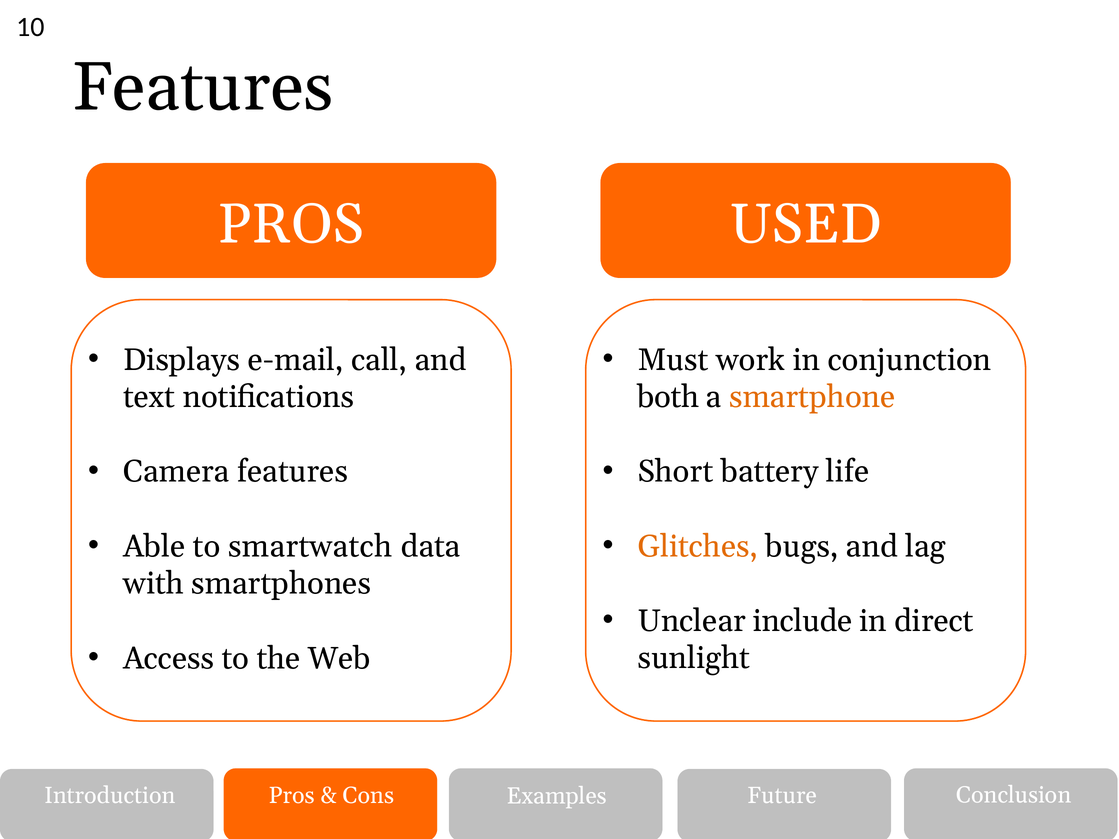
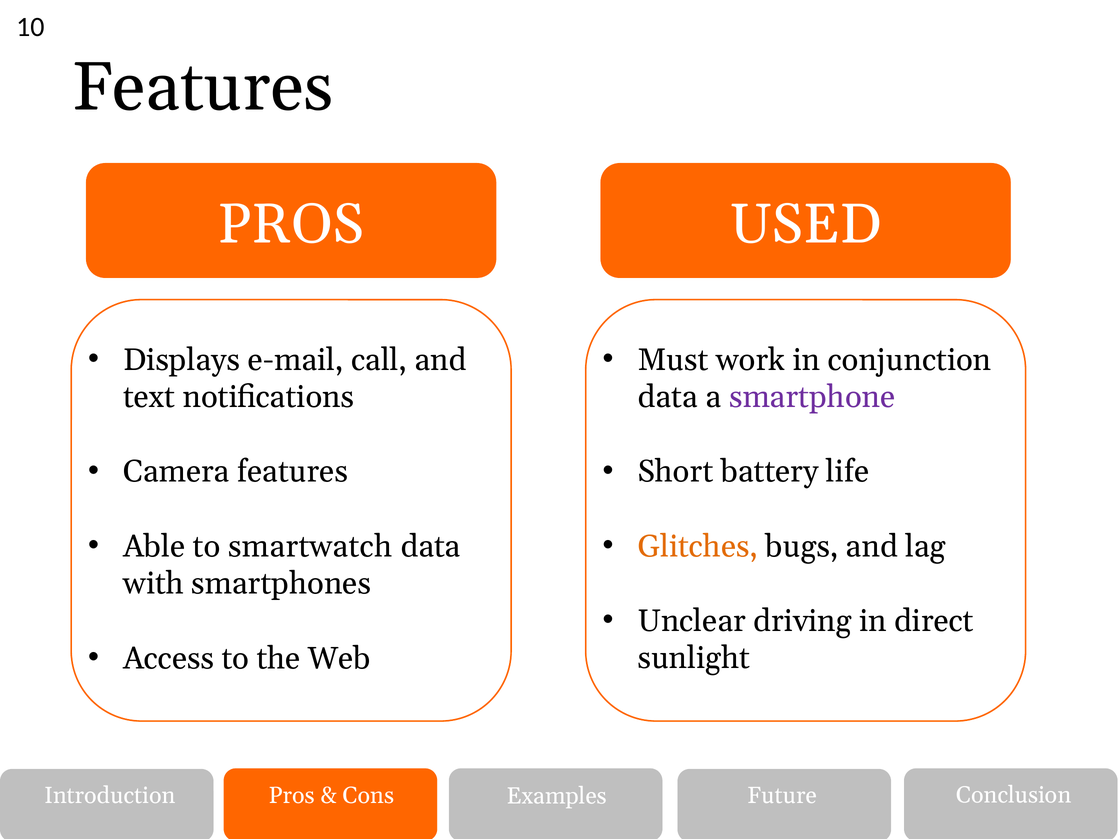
both at (668, 397): both -> data
smartphone colour: orange -> purple
include: include -> driving
